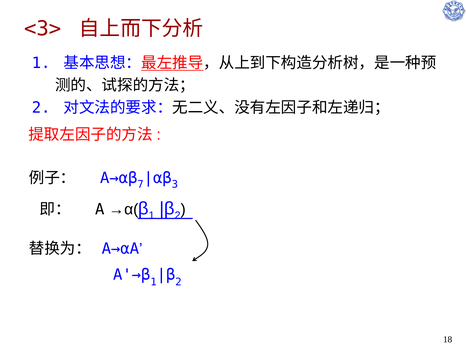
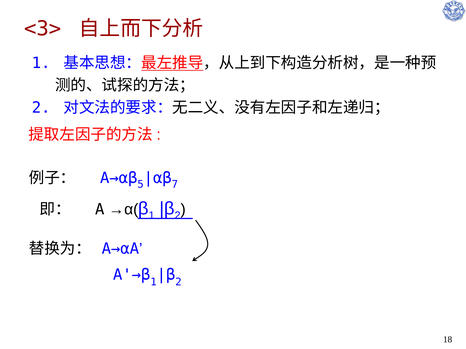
7: 7 -> 5
3: 3 -> 7
